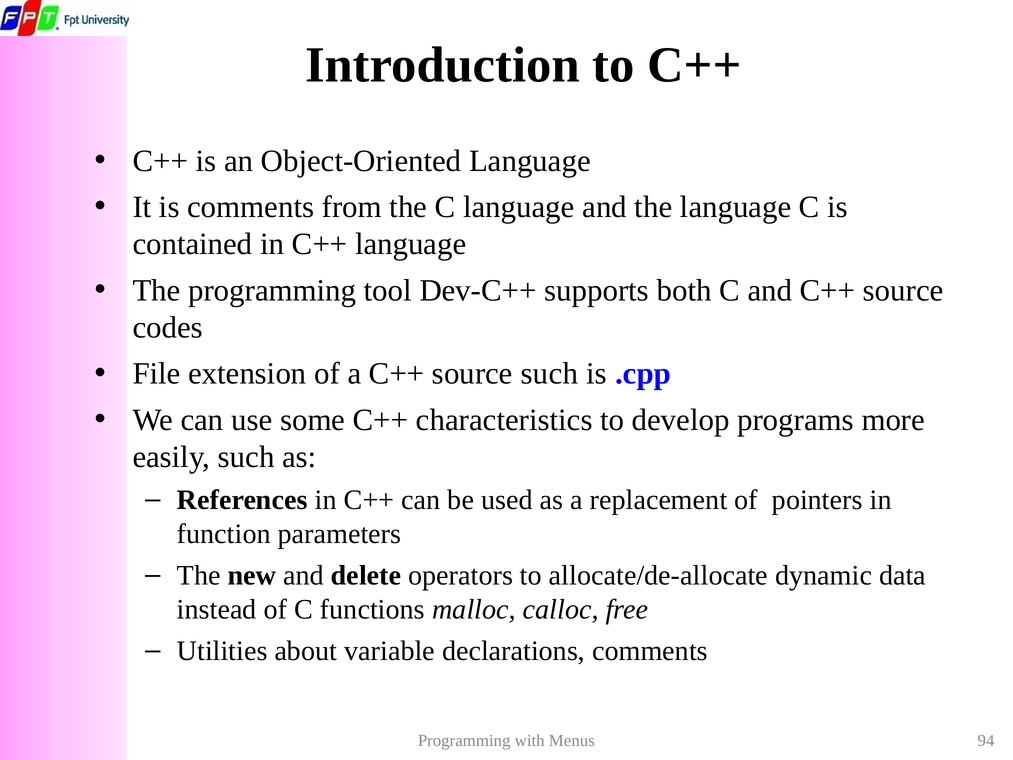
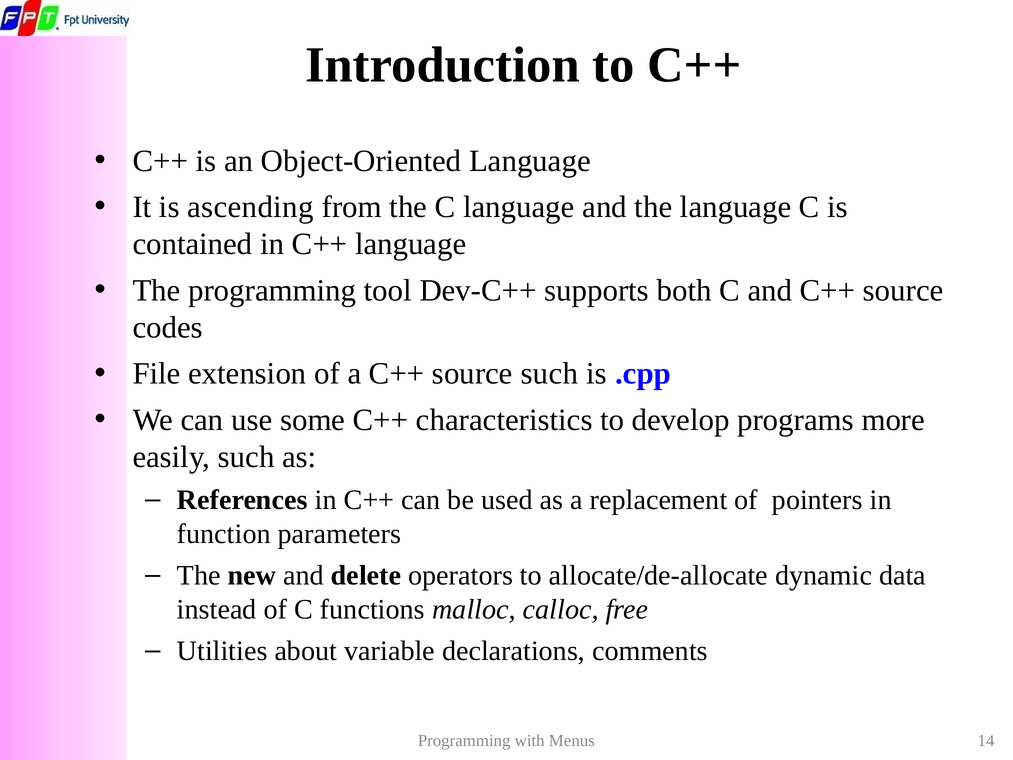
is comments: comments -> ascending
94: 94 -> 14
